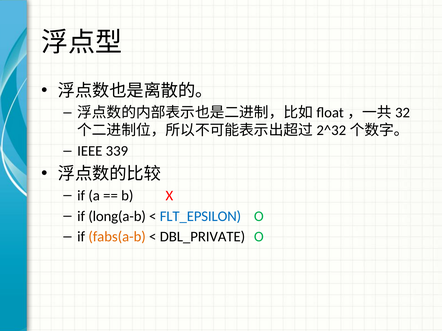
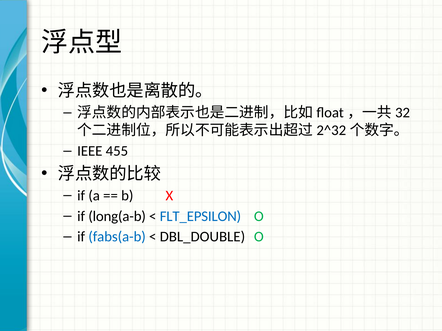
339: 339 -> 455
fabs(a-b colour: orange -> blue
DBL_PRIVATE: DBL_PRIVATE -> DBL_DOUBLE
